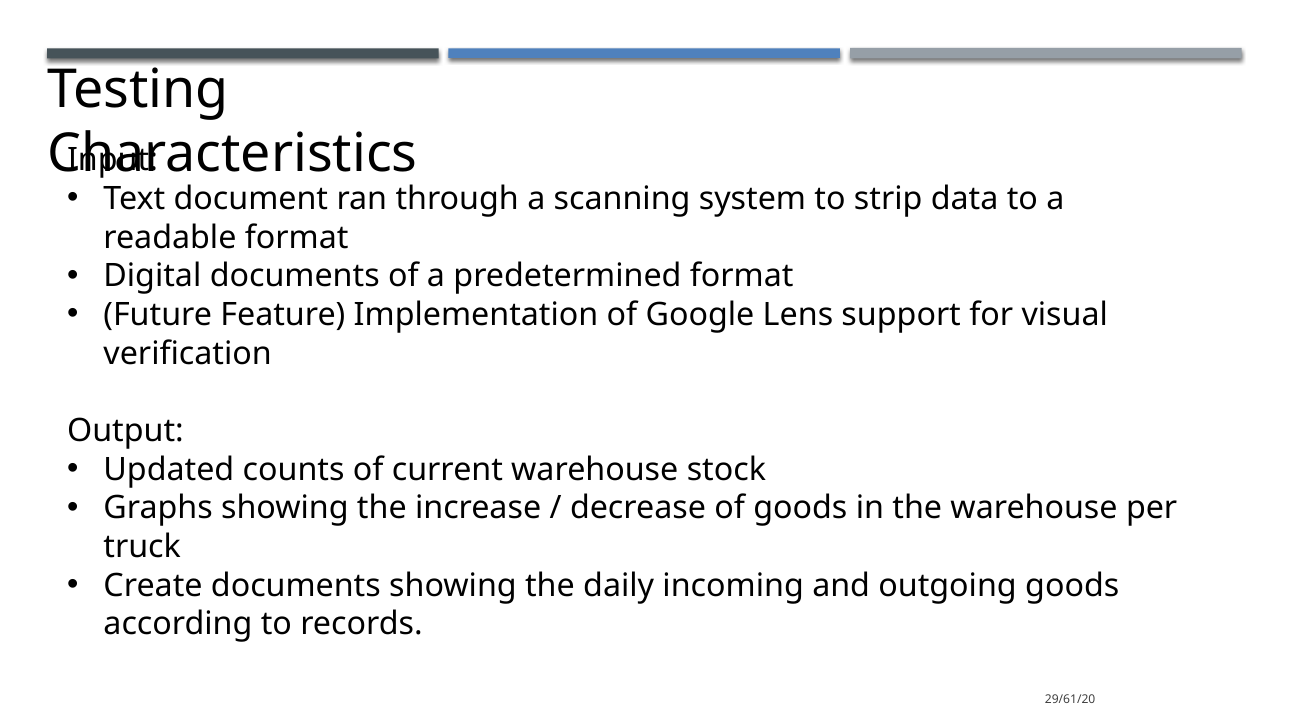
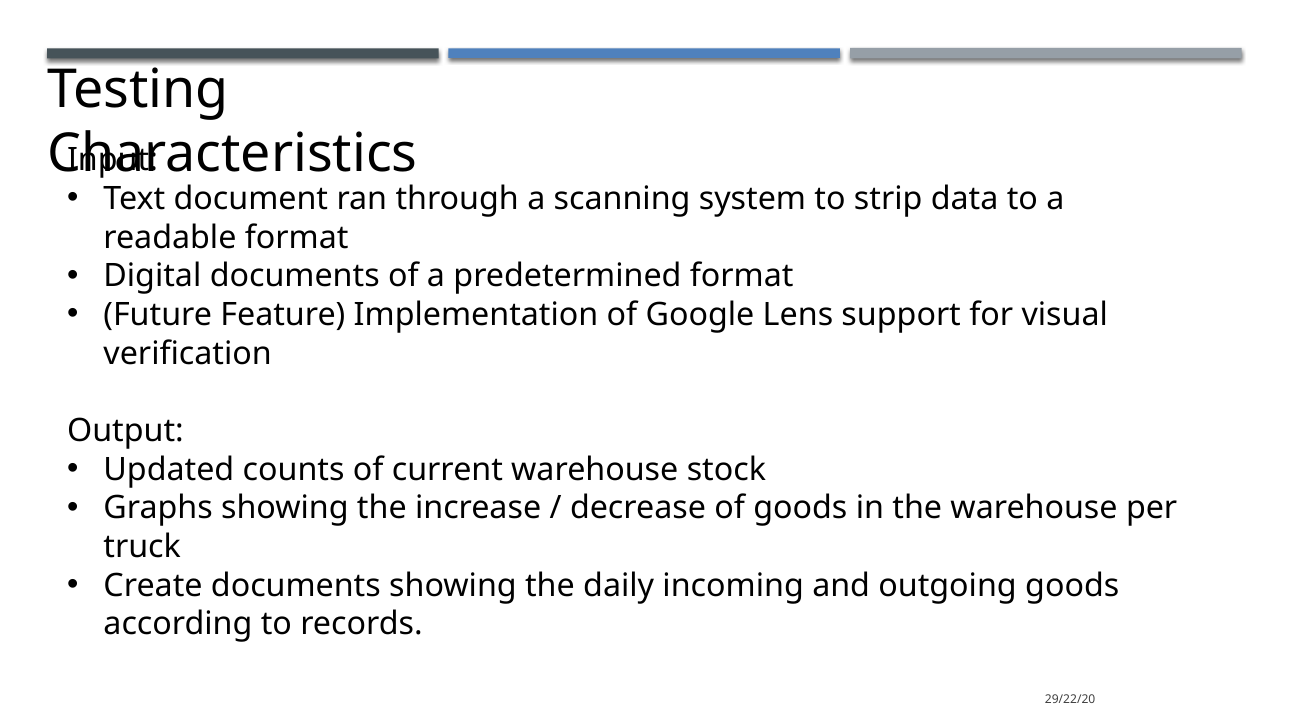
29/61/20: 29/61/20 -> 29/22/20
